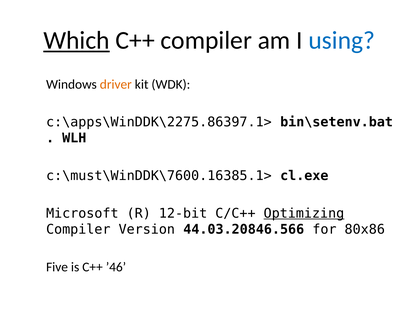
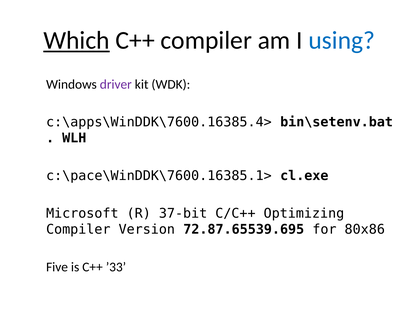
driver colour: orange -> purple
c:\apps\WinDDK\2275.86397.1>: c:\apps\WinDDK\2275.86397.1> -> c:\apps\WinDDK\7600.16385.4>
c:\must\WinDDK\7600.16385.1>: c:\must\WinDDK\7600.16385.1> -> c:\pace\WinDDK\7600.16385.1>
12-bit: 12-bit -> 37-bit
Optimizing underline: present -> none
44.03.20846.566: 44.03.20846.566 -> 72.87.65539.695
’46: ’46 -> ’33
